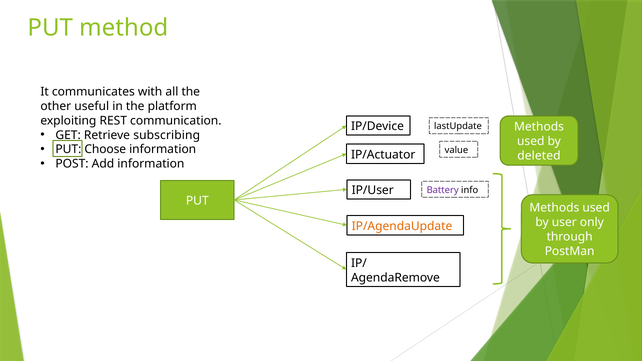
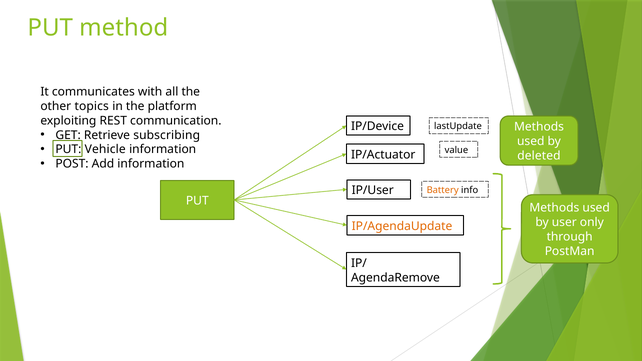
useful: useful -> topics
Choose: Choose -> Vehicle
Battery colour: purple -> orange
